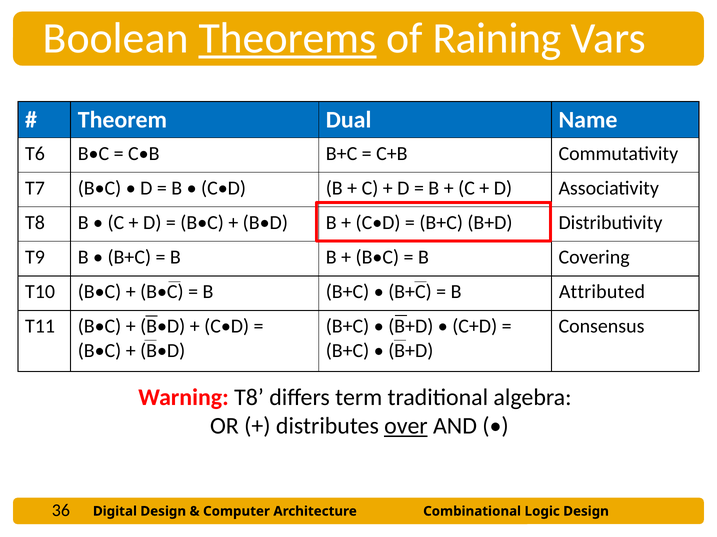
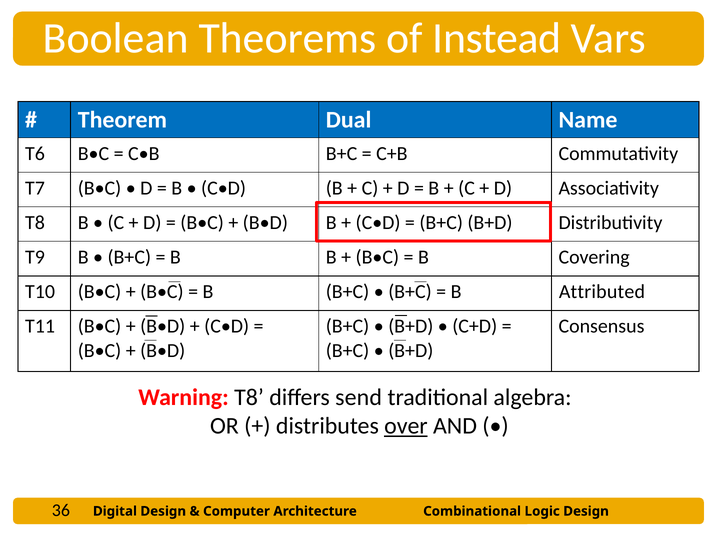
Theorems underline: present -> none
Raining: Raining -> Instead
term: term -> send
